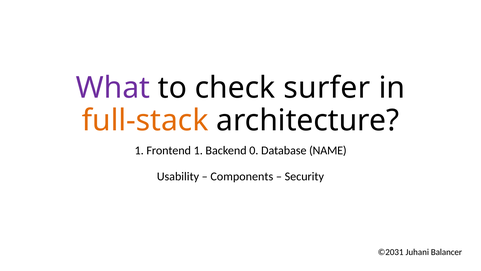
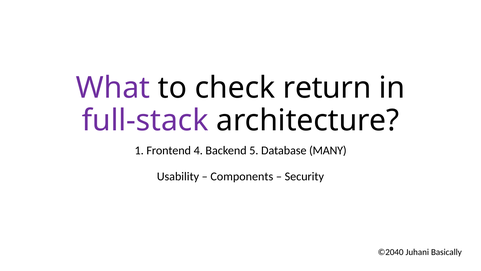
surfer: surfer -> return
full-stack colour: orange -> purple
Frontend 1: 1 -> 4
0: 0 -> 5
NAME: NAME -> MANY
©2031: ©2031 -> ©2040
Balancer: Balancer -> Basically
